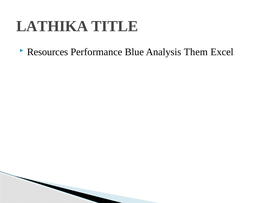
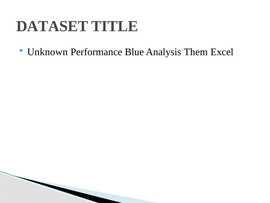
LATHIKA: LATHIKA -> DATASET
Resources: Resources -> Unknown
